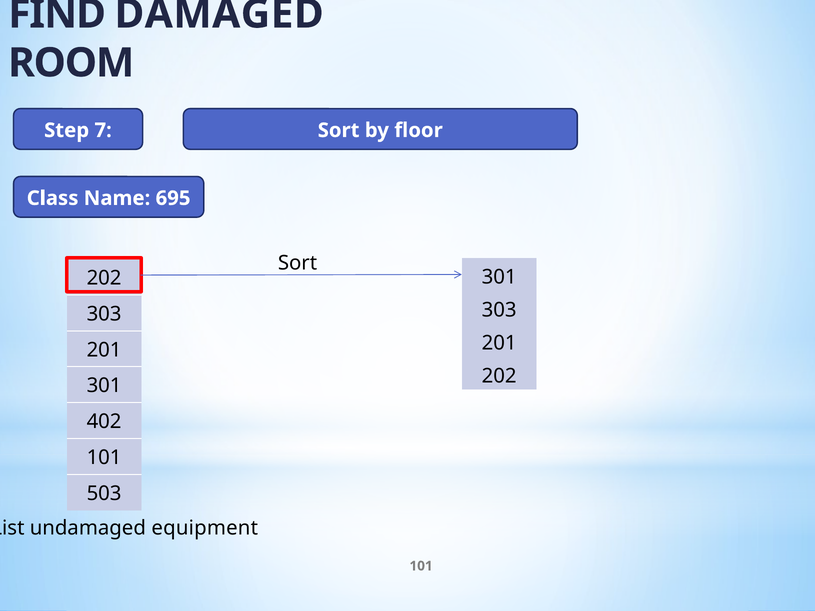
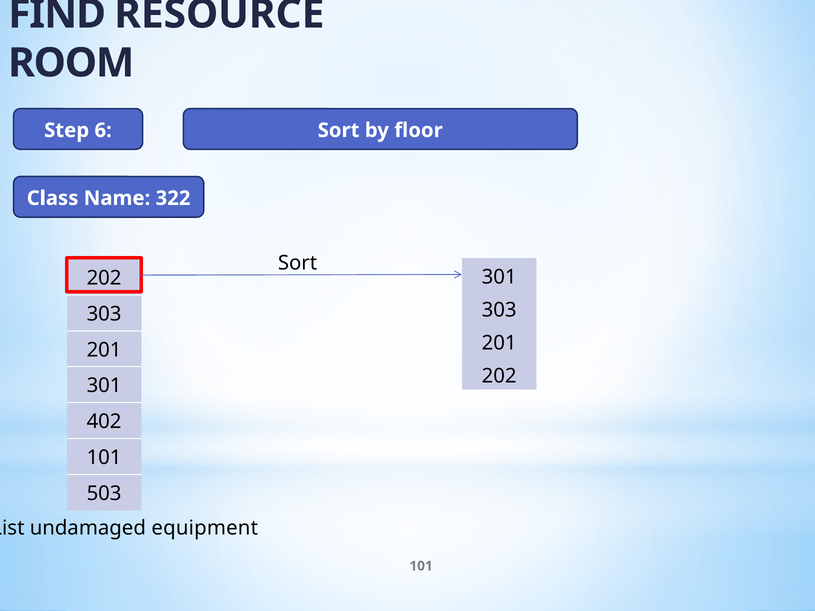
DAMAGED: DAMAGED -> RESOURCE
7: 7 -> 6
695: 695 -> 322
